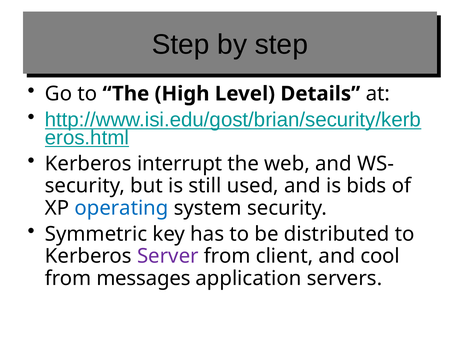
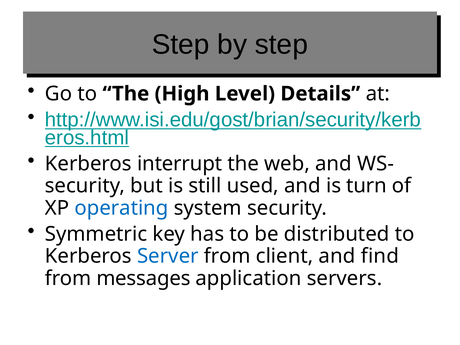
bids: bids -> turn
Server colour: purple -> blue
cool: cool -> find
